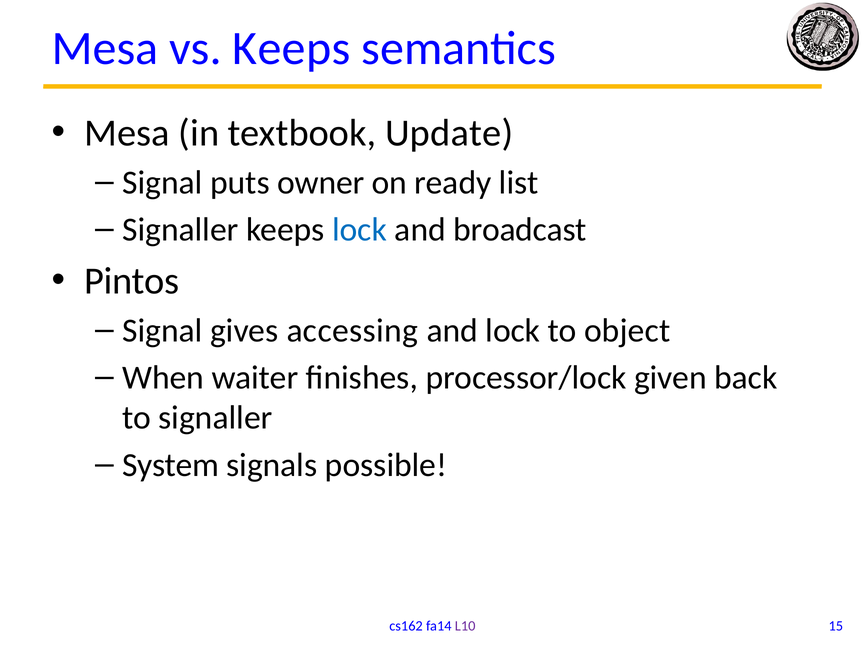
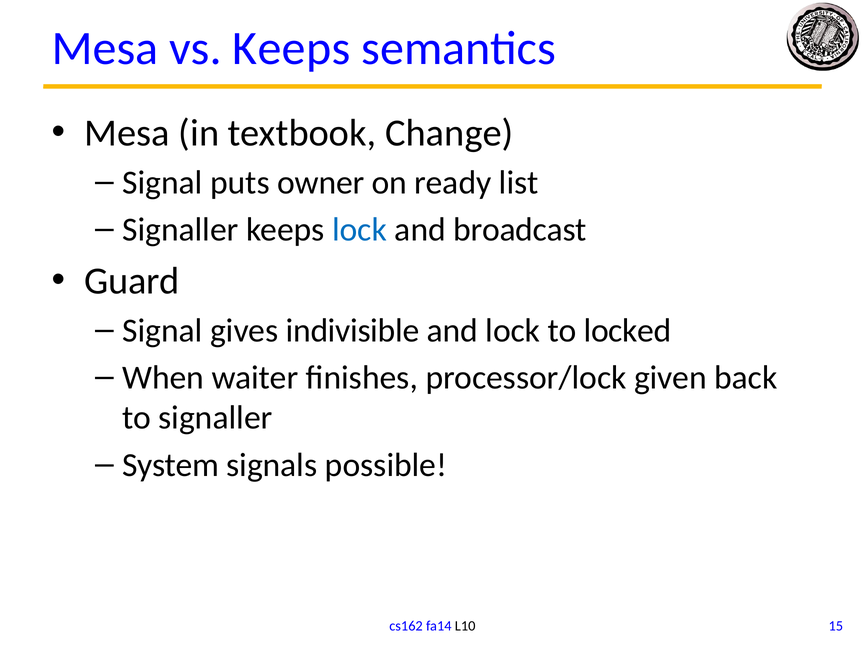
Update: Update -> Change
Pintos: Pintos -> Guard
accessing: accessing -> indivisible
object: object -> locked
L10 colour: purple -> black
